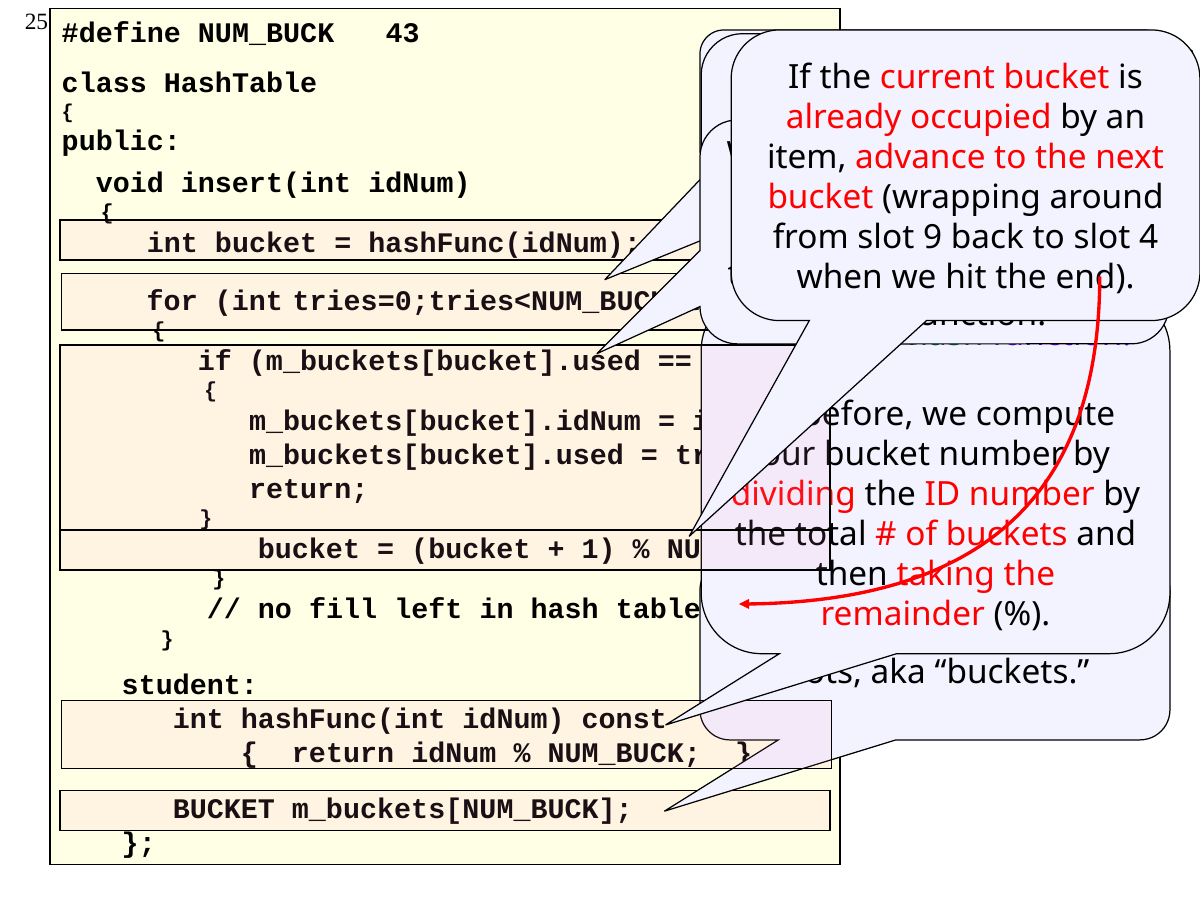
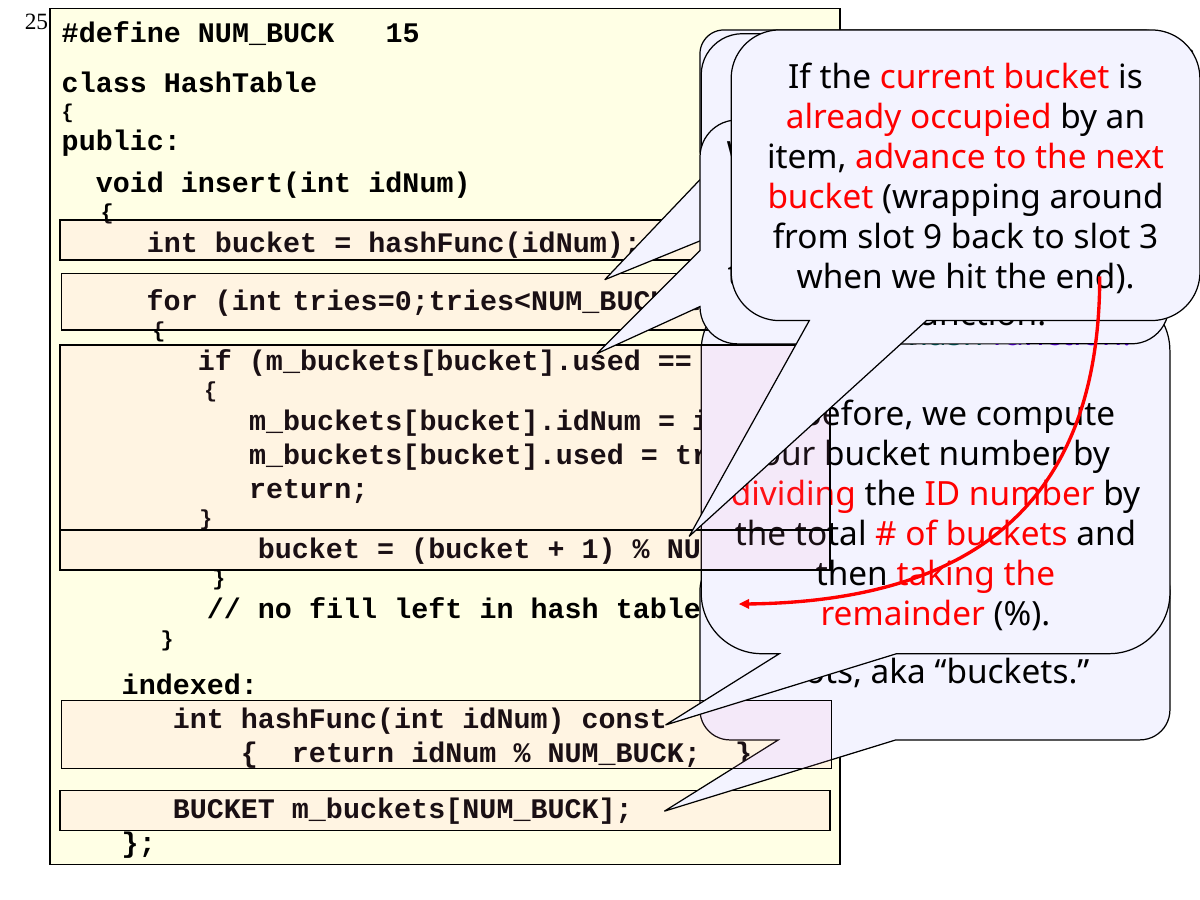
43: 43 -> 15
4: 4 -> 3
student: student -> indexed
